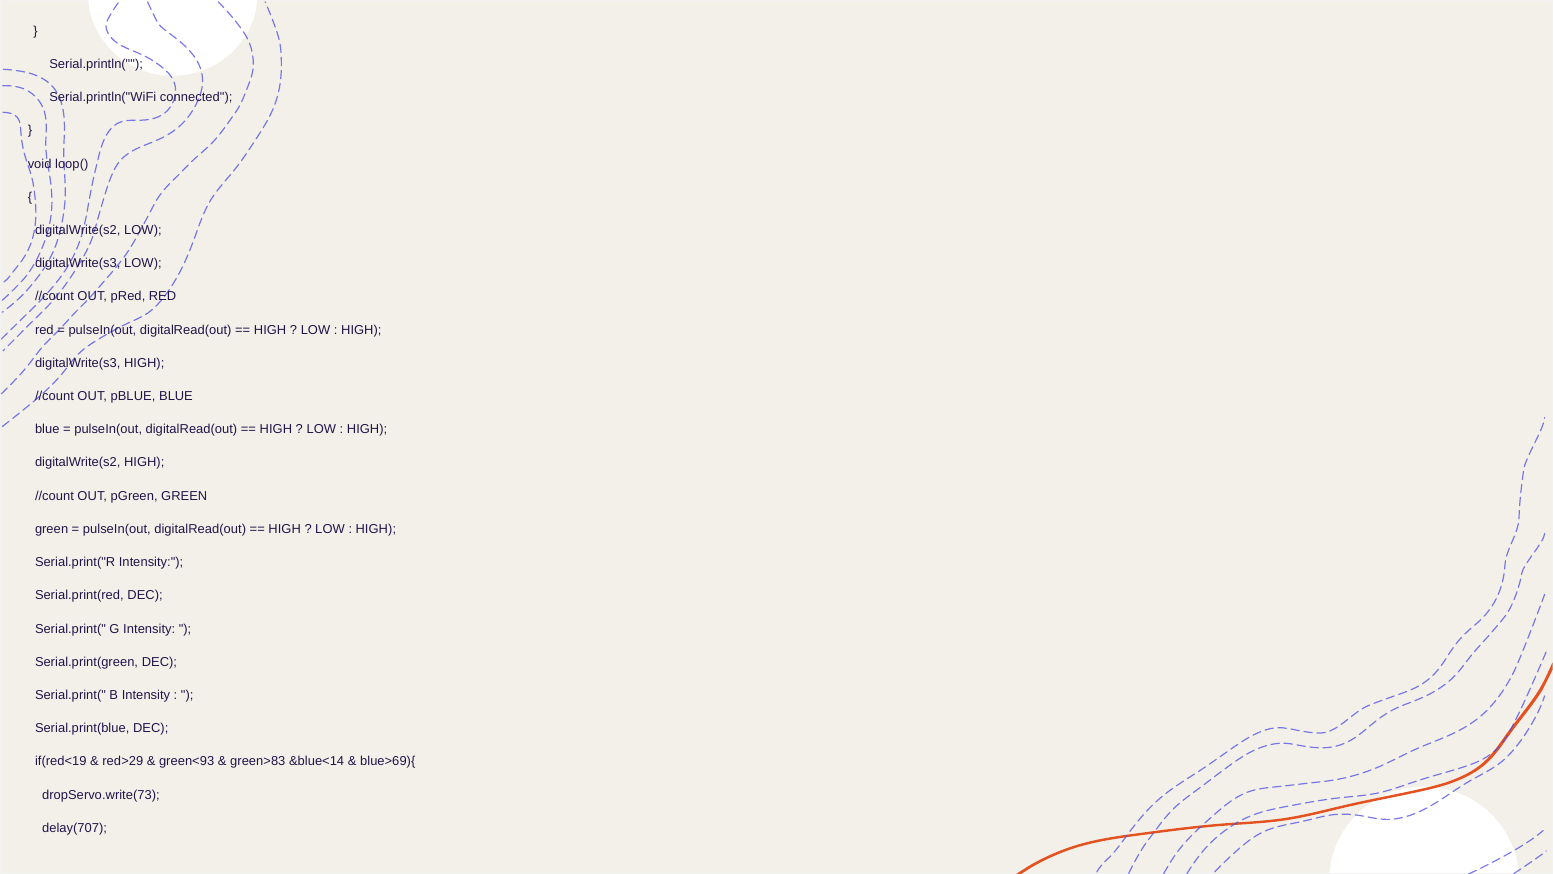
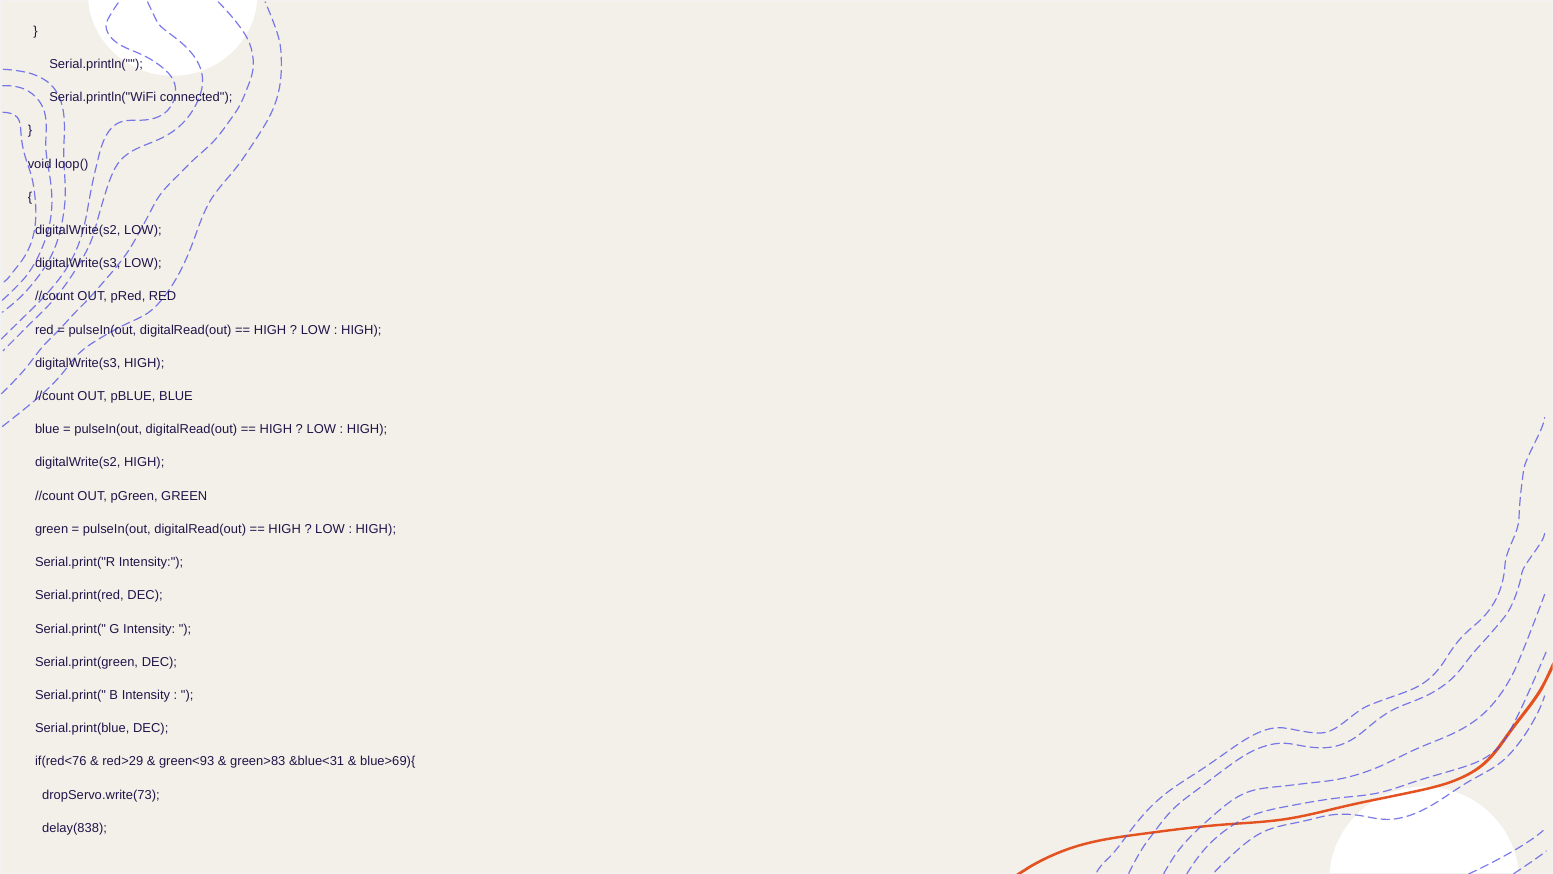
if(red<19: if(red<19 -> if(red<76
&blue<14: &blue<14 -> &blue<31
delay(707: delay(707 -> delay(838
